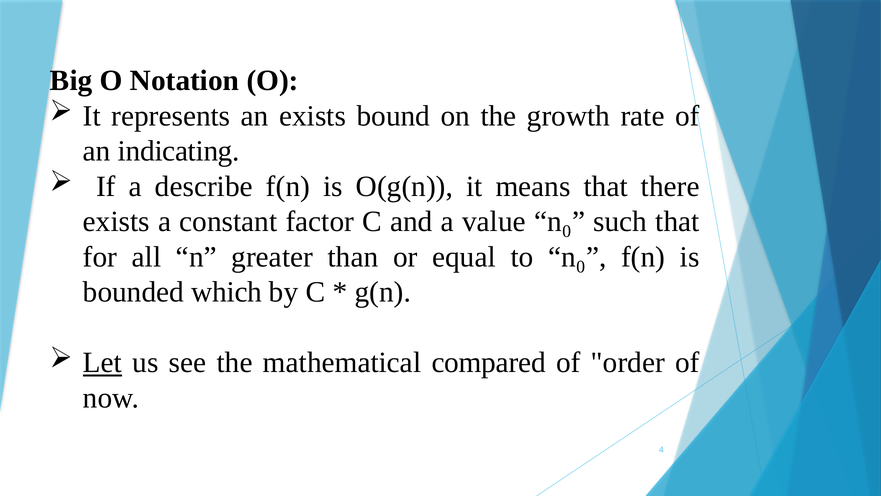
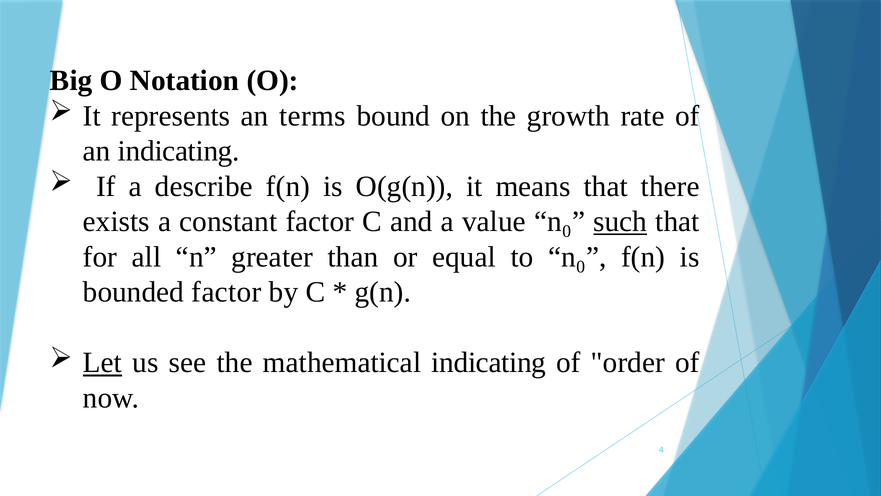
an exists: exists -> terms
such underline: none -> present
bounded which: which -> factor
mathematical compared: compared -> indicating
